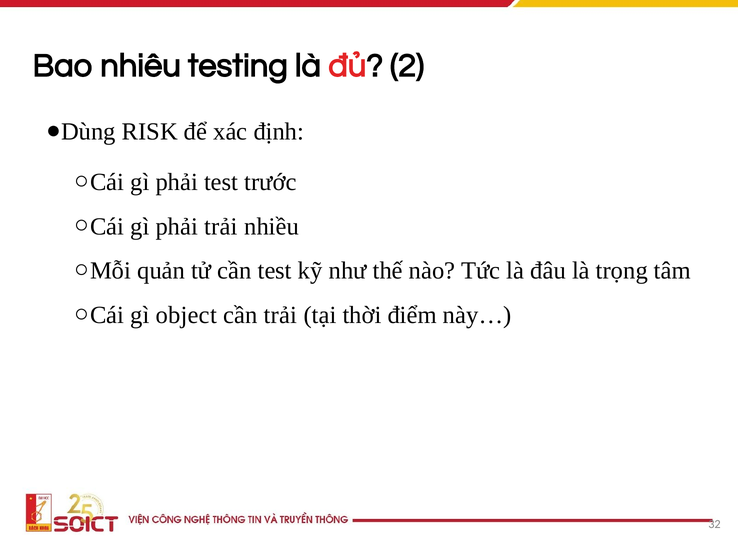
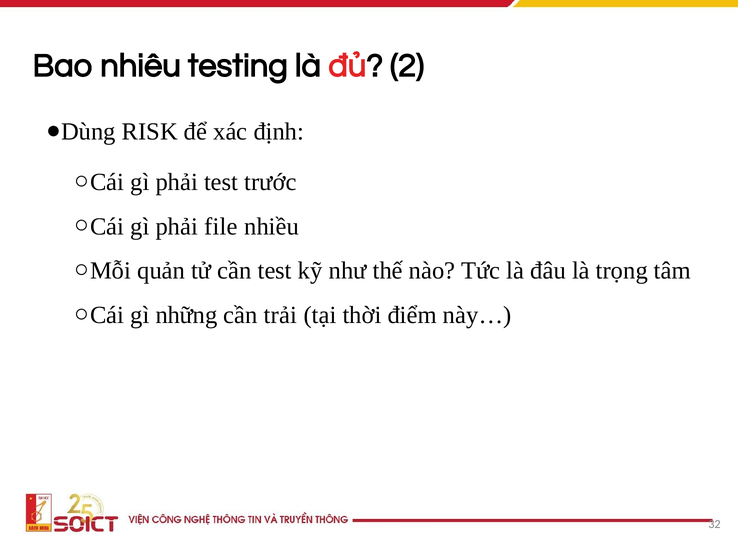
phải trải: trải -> file
object: object -> những
